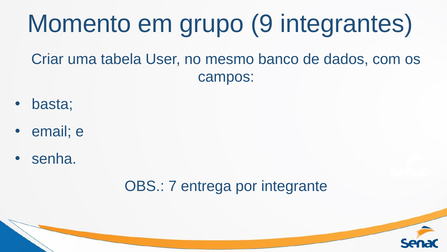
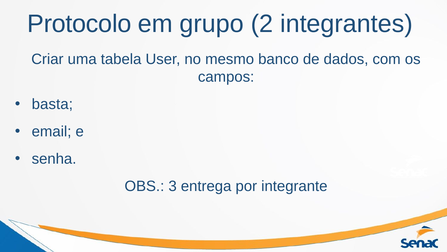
Momento: Momento -> Protocolo
9: 9 -> 2
7: 7 -> 3
